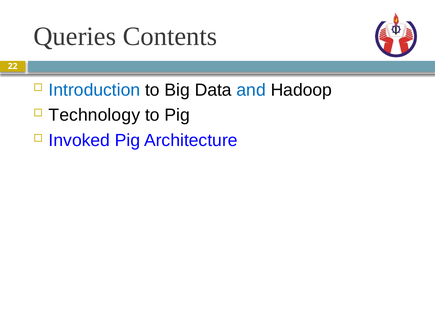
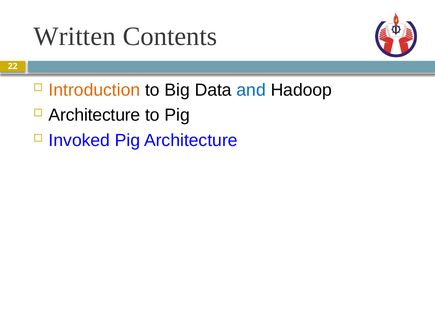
Queries: Queries -> Written
Introduction colour: blue -> orange
Technology at (94, 115): Technology -> Architecture
